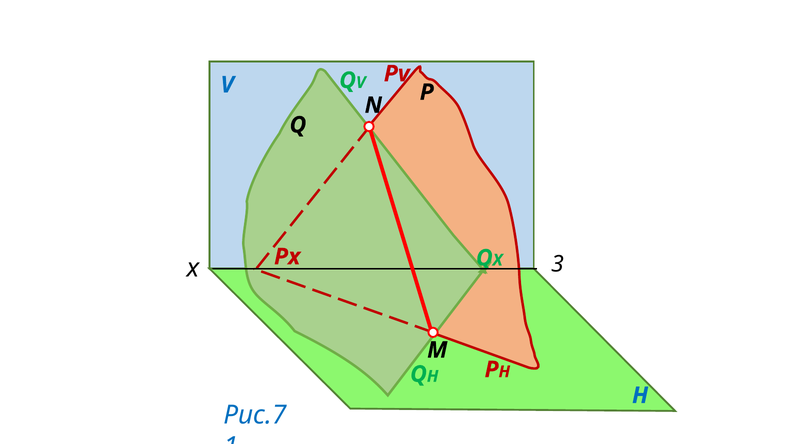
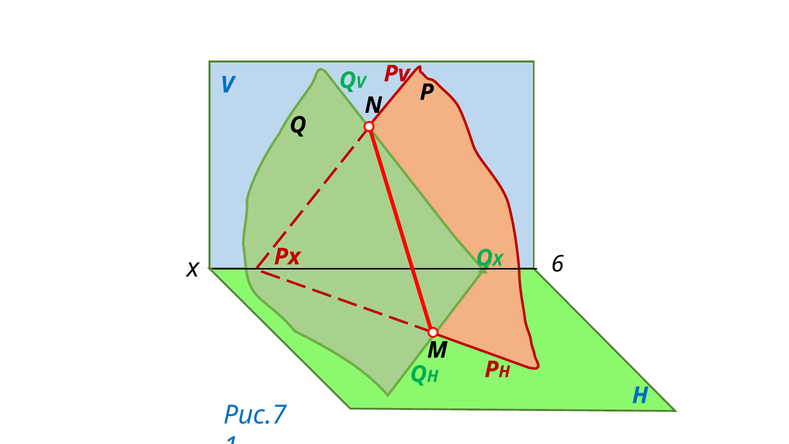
3: 3 -> 6
